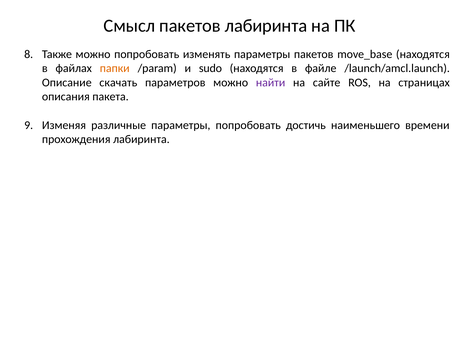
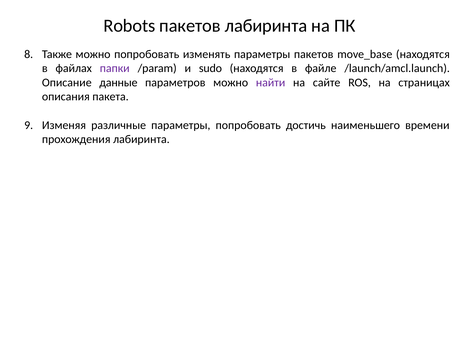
Смысл: Смысл -> Robots
папки colour: orange -> purple
скачать: скачать -> данные
